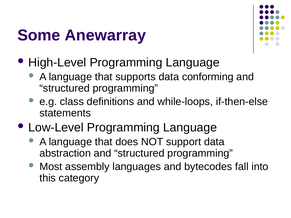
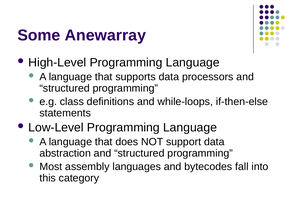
conforming: conforming -> processors
